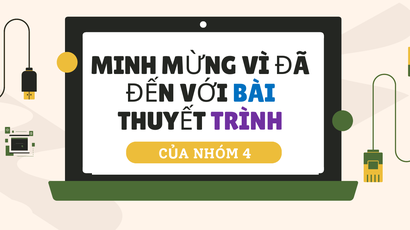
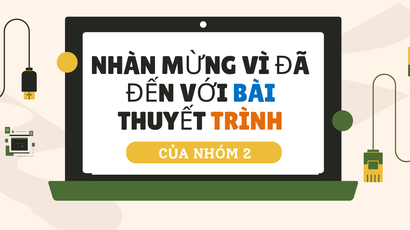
MINH: MINH -> NHÀN
TRÌNH colour: purple -> orange
4: 4 -> 2
